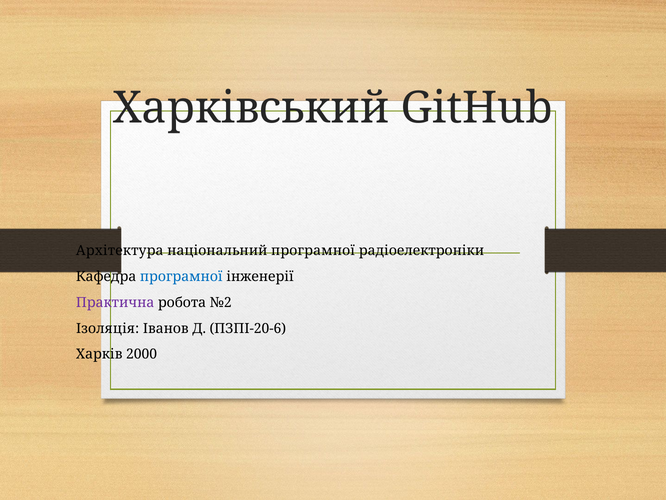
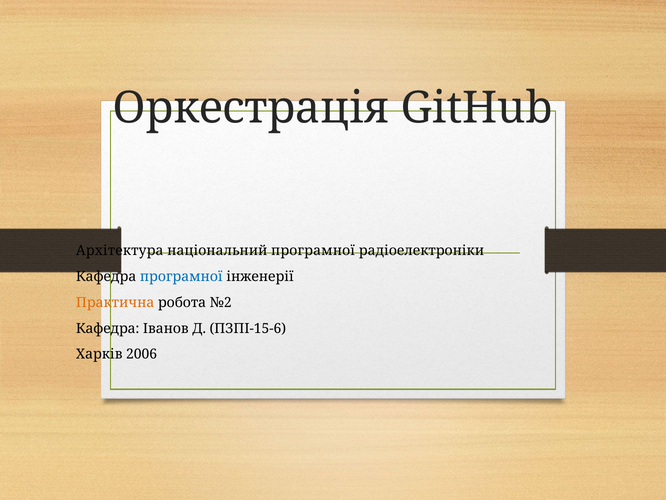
Харківський: Харківський -> Оркестрація
Практична colour: purple -> orange
Ізоляція at (108, 328): Ізоляція -> Кафедра
ПЗПІ-20-6: ПЗПІ-20-6 -> ПЗПІ-15-6
2000: 2000 -> 2006
